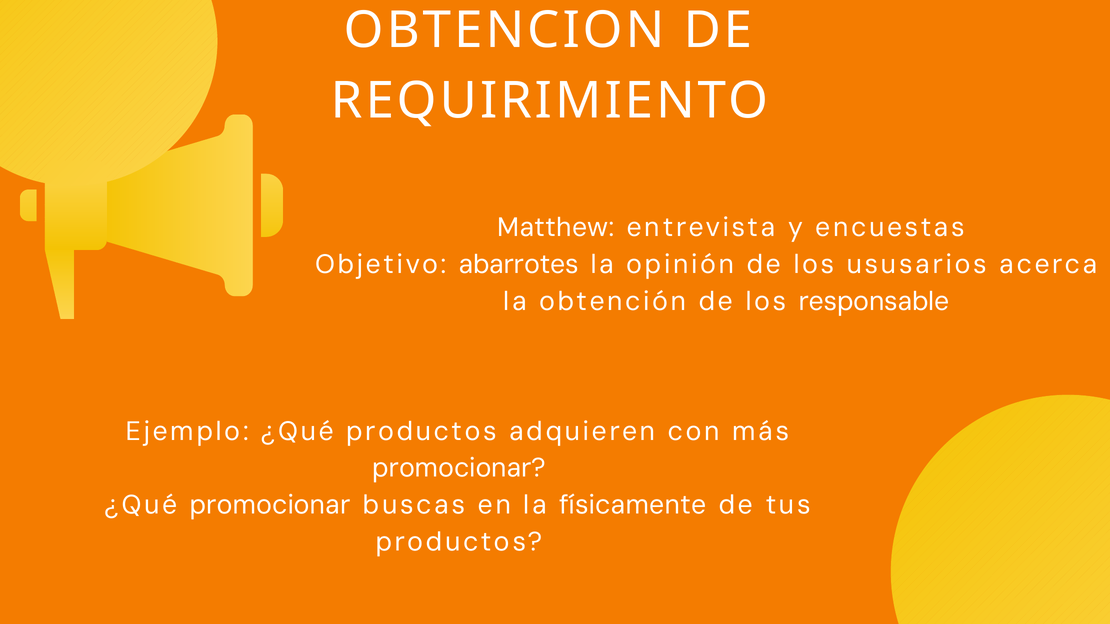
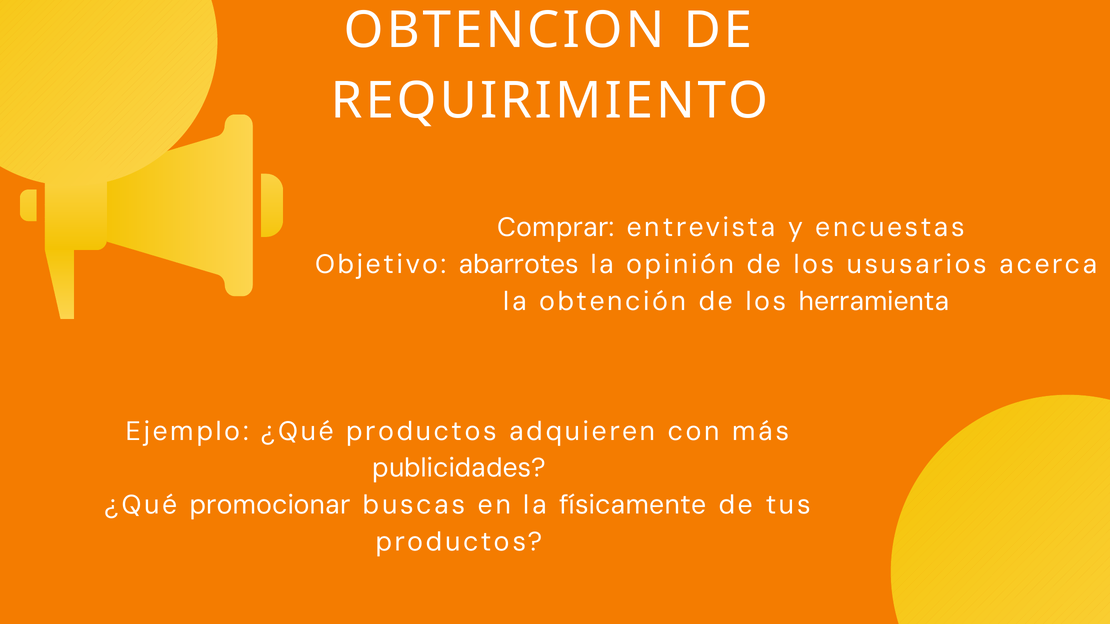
Matthew: Matthew -> Comprar
responsable: responsable -> herramienta
promocionar at (459, 468): promocionar -> publicidades
